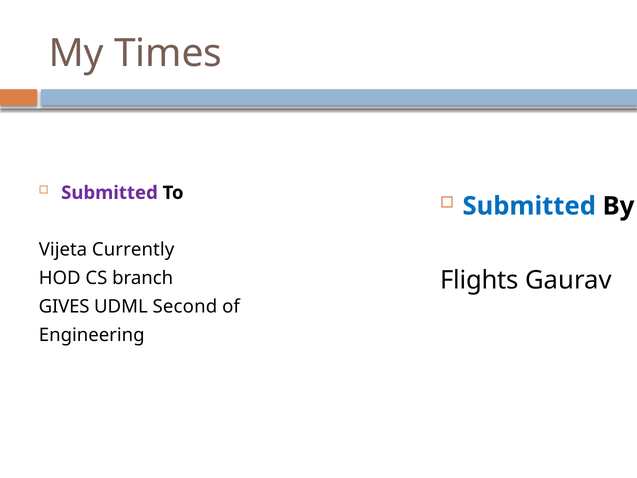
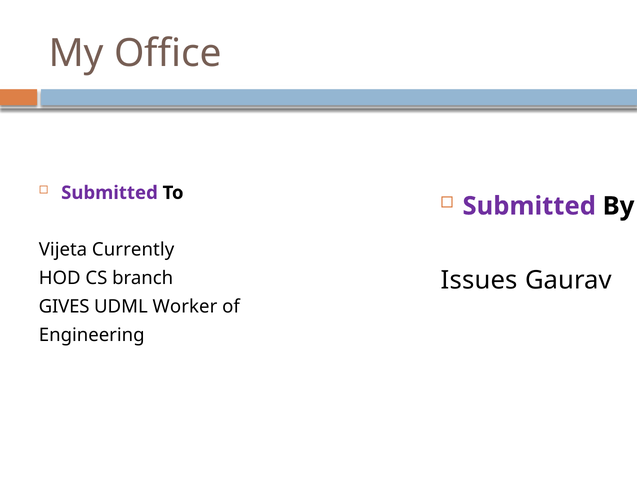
Times: Times -> Office
Submitted at (529, 206) colour: blue -> purple
Flights: Flights -> Issues
Second: Second -> Worker
